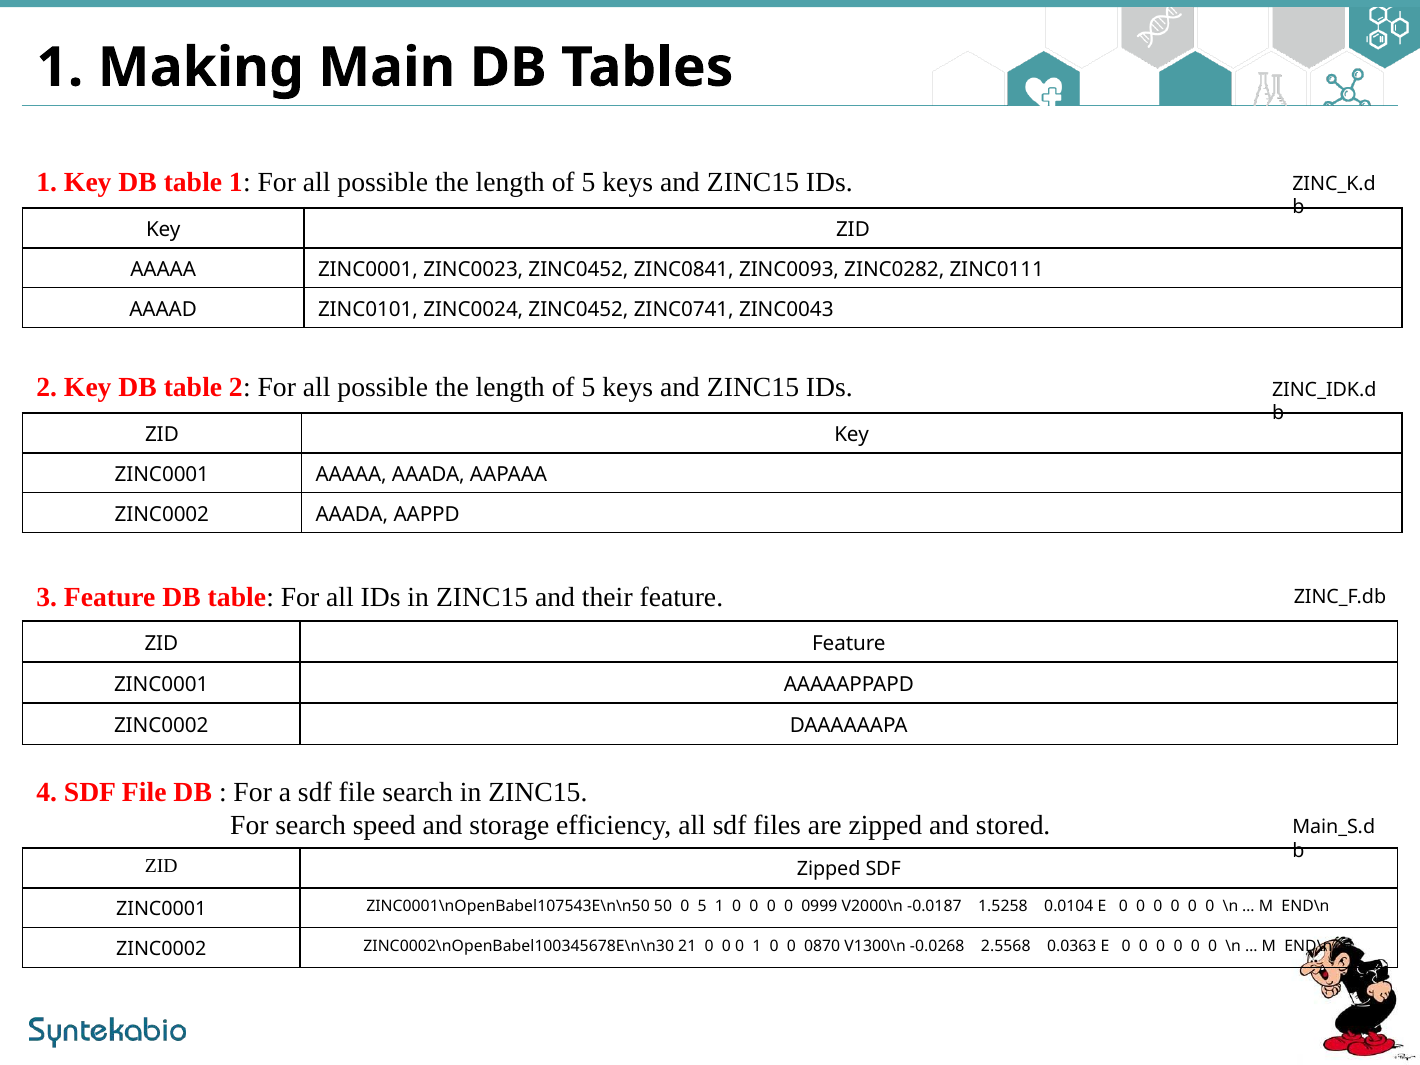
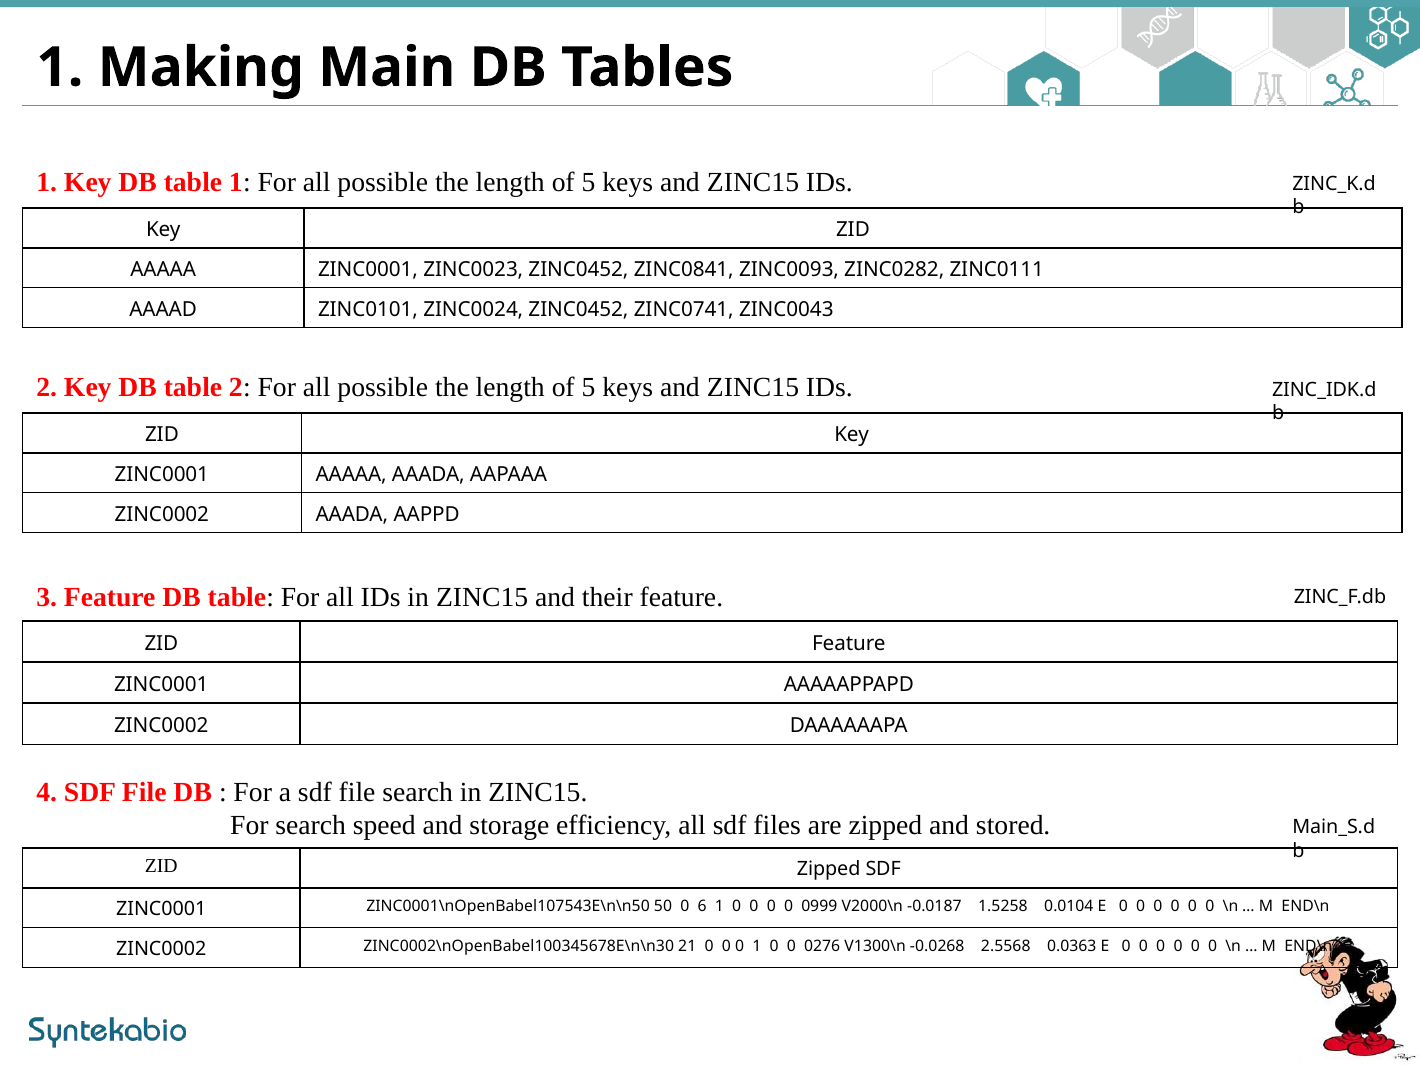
0 5: 5 -> 6
0870: 0870 -> 0276
